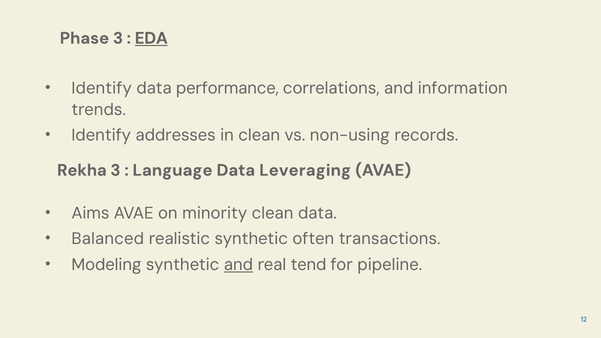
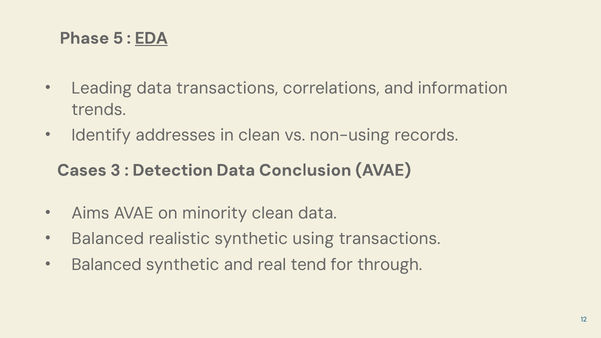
Phase 3: 3 -> 5
Identify at (102, 88): Identify -> Leading
data performance: performance -> transactions
Rekha: Rekha -> Cases
Language: Language -> Detection
Leveraging: Leveraging -> Conclusion
often: often -> using
Modeling at (107, 265): Modeling -> Balanced
and at (239, 265) underline: present -> none
pipeline: pipeline -> through
